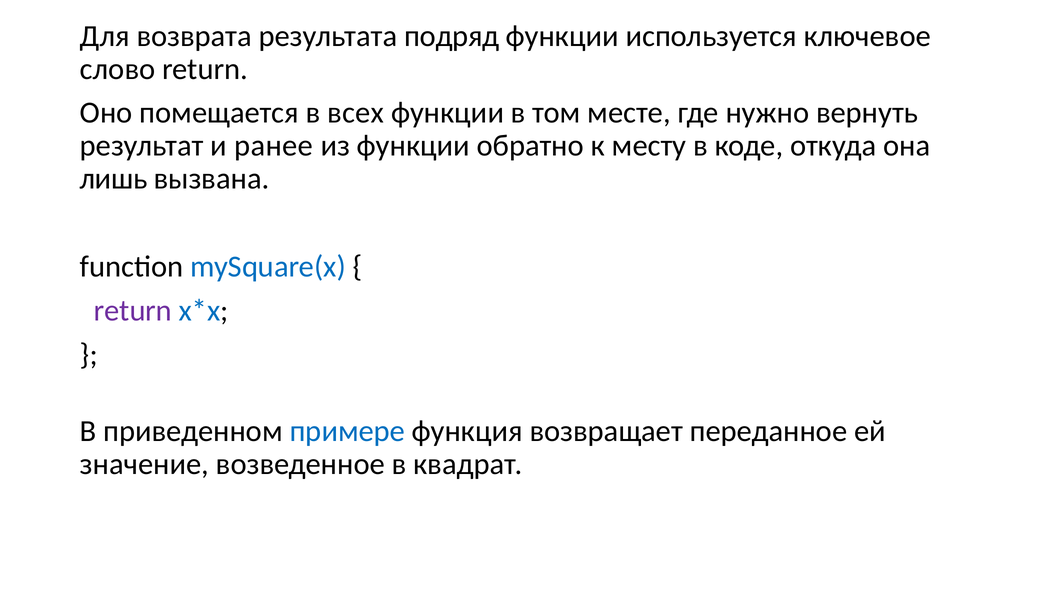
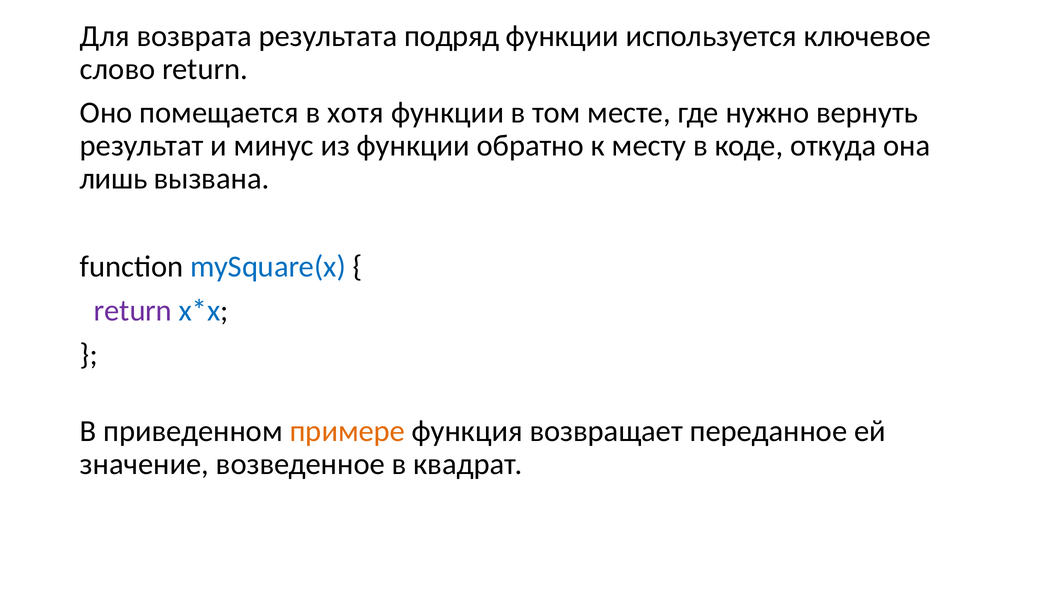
всех: всех -> хотя
ранее: ранее -> минус
примере colour: blue -> orange
